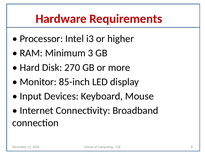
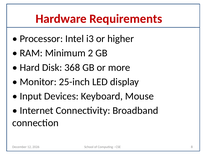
3: 3 -> 2
270: 270 -> 368
85-inch: 85-inch -> 25-inch
